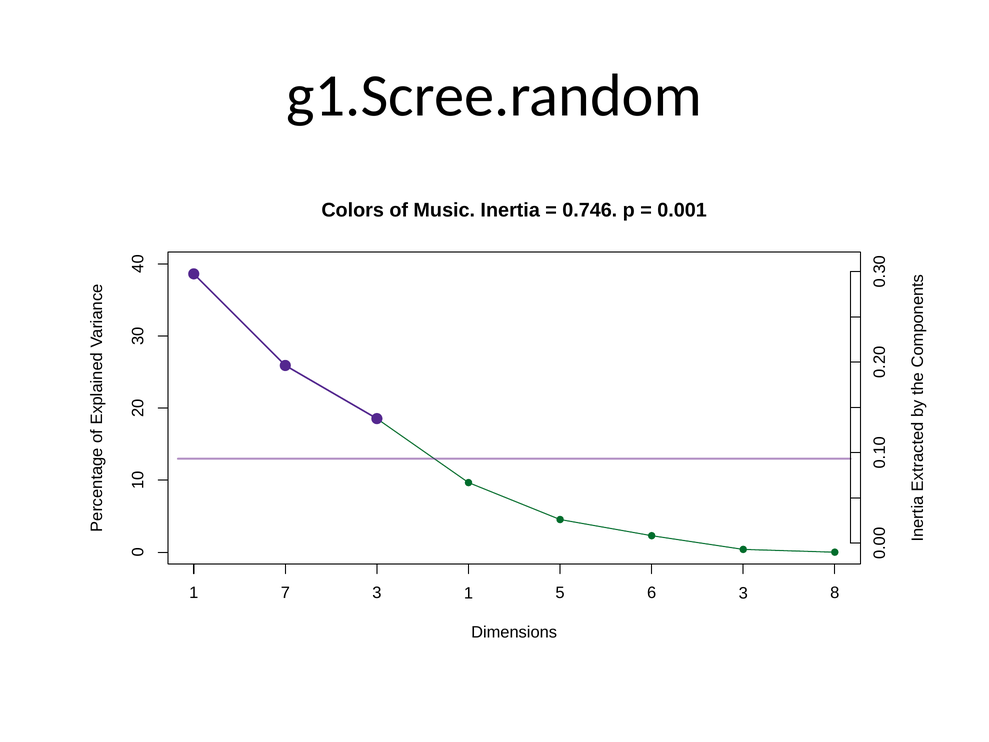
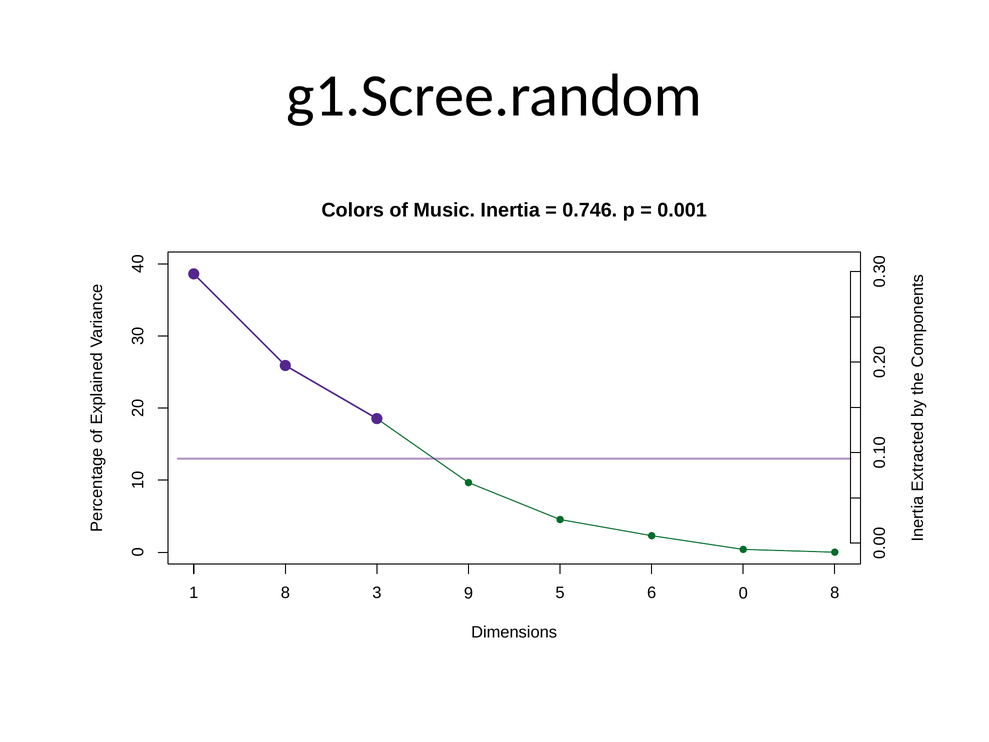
1 7: 7 -> 8
3 1: 1 -> 9
6 3: 3 -> 0
